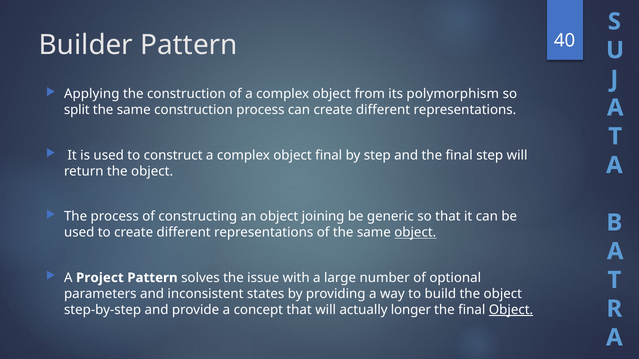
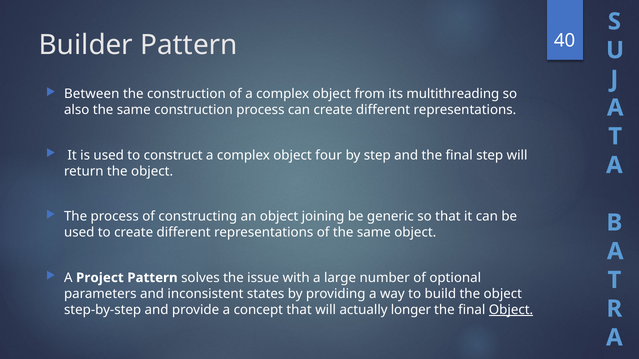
Applying: Applying -> Between
polymorphism: polymorphism -> multithreading
split: split -> also
object final: final -> four
object at (415, 233) underline: present -> none
